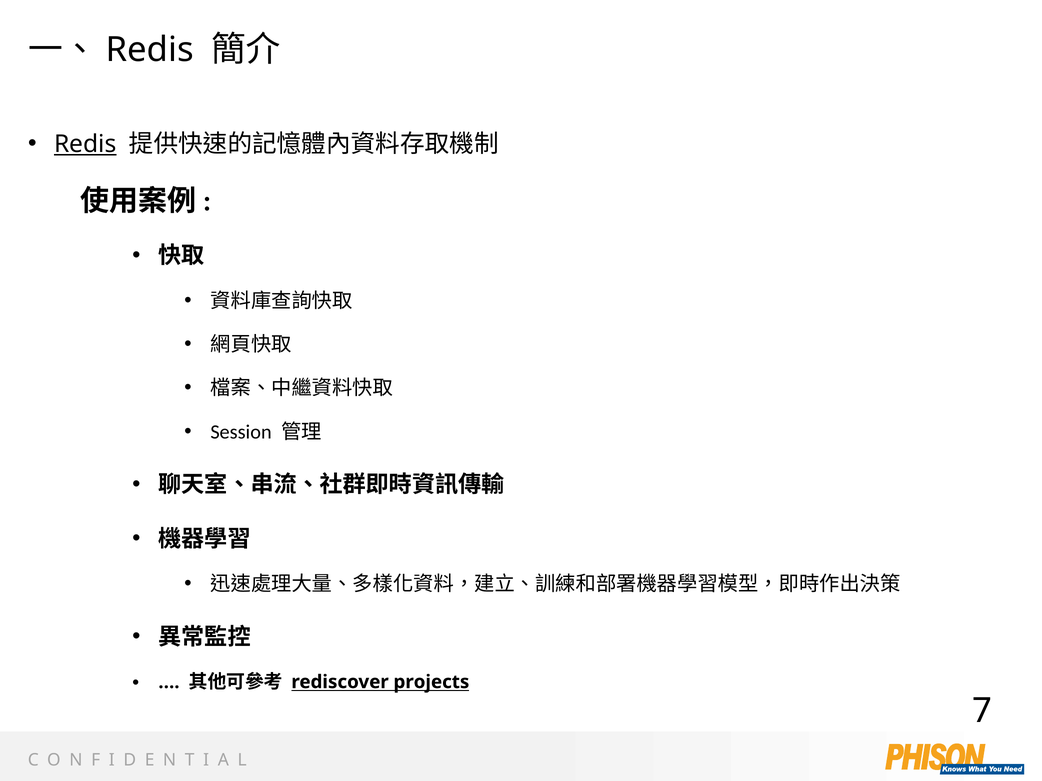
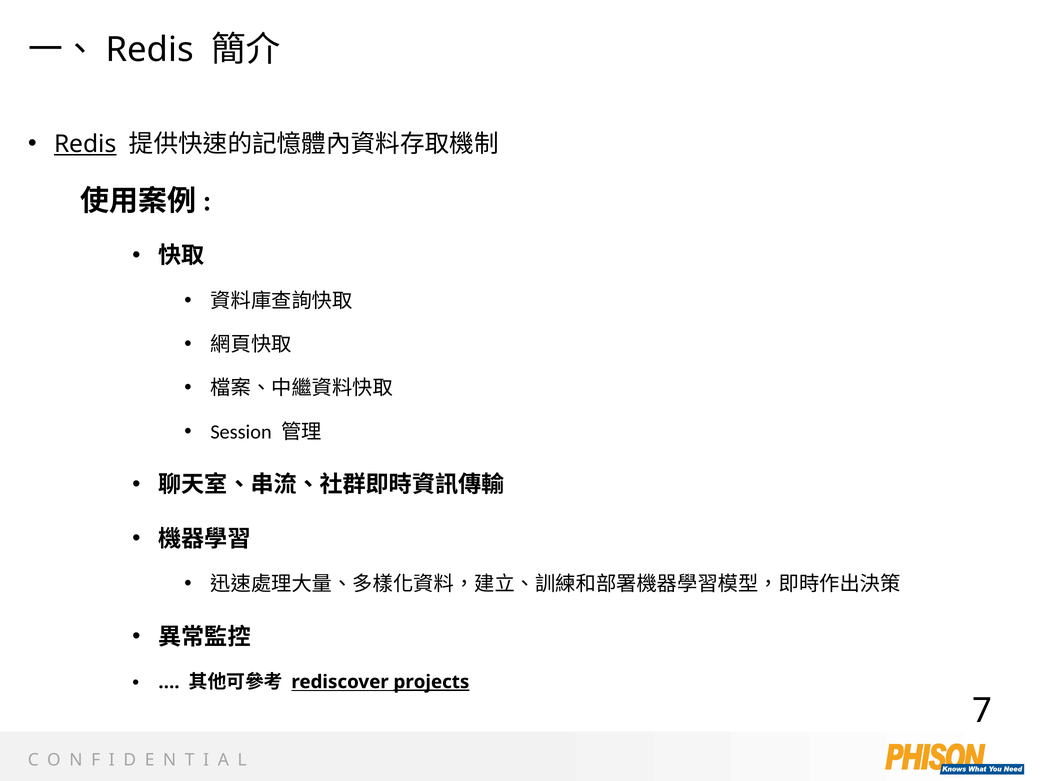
projects underline: none -> present
